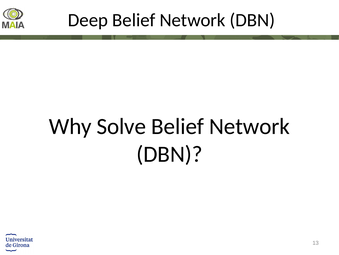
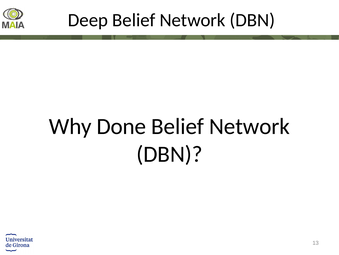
Solve: Solve -> Done
